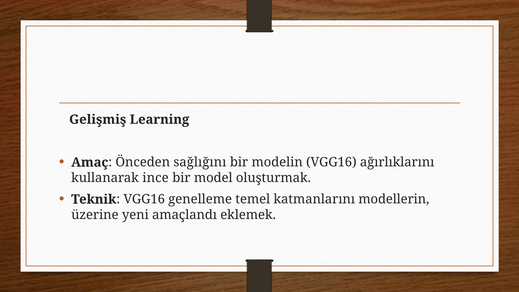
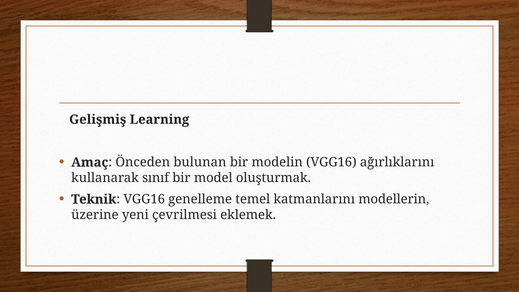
sağlığını: sağlığını -> bulunan
ince: ince -> sınıf
amaçlandı: amaçlandı -> çevrilmesi
